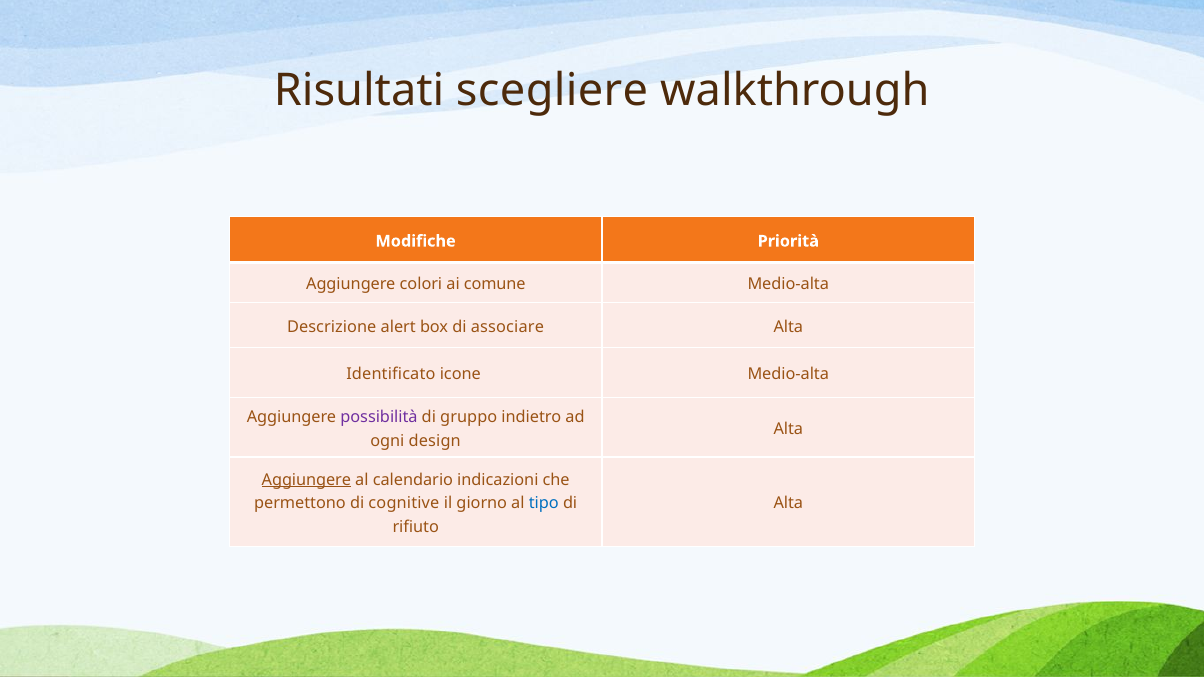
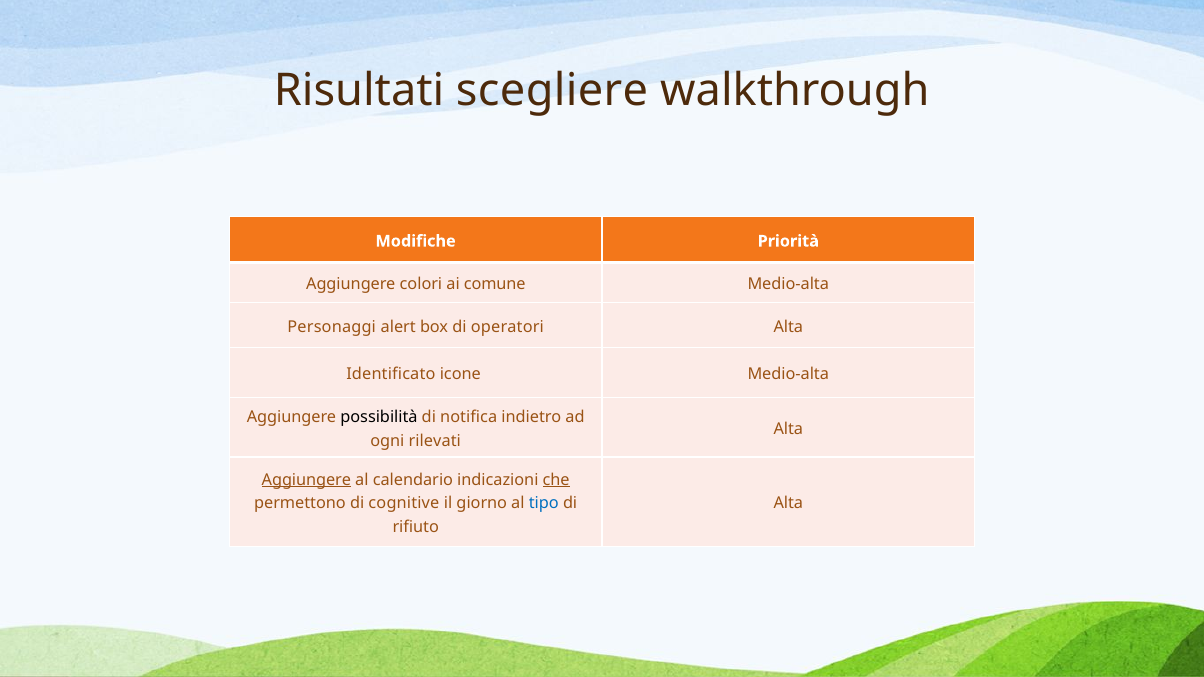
Descrizione: Descrizione -> Personaggi
associare: associare -> operatori
possibilità colour: purple -> black
gruppo: gruppo -> notifica
design: design -> rilevati
che underline: none -> present
